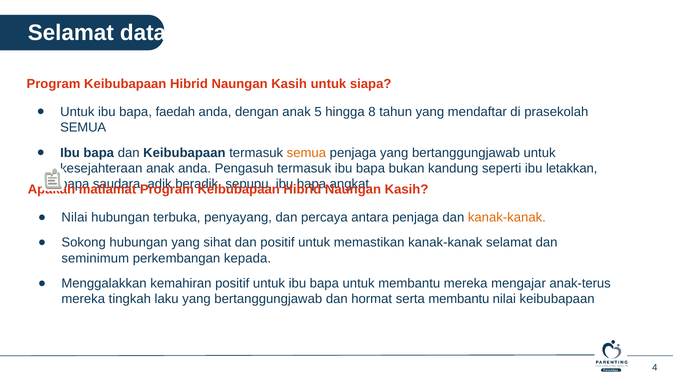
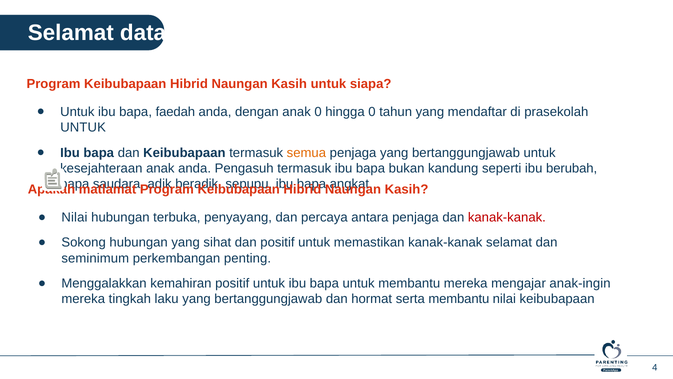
anak 5: 5 -> 0
hingga 8: 8 -> 0
SEMUA at (83, 127): SEMUA -> UNTUK
letakkan: letakkan -> berubah
kanak-kanak at (507, 217) colour: orange -> red
kepada: kepada -> penting
anak-terus: anak-terus -> anak-ingin
